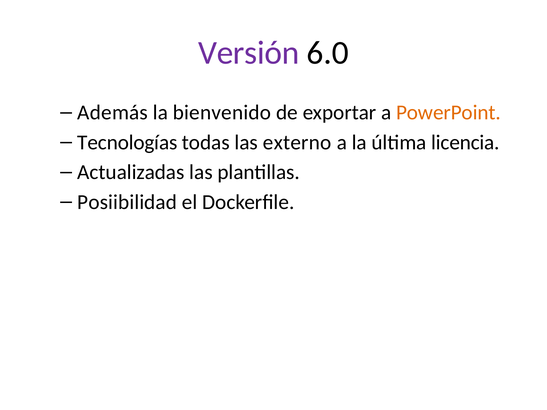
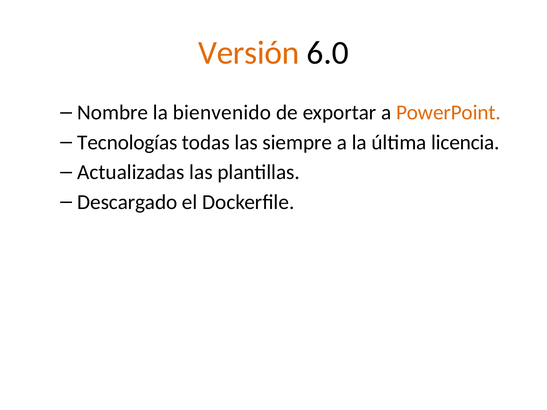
Versión colour: purple -> orange
Además: Además -> Nombre
externo: externo -> siempre
Posiibilidad: Posiibilidad -> Descargado
